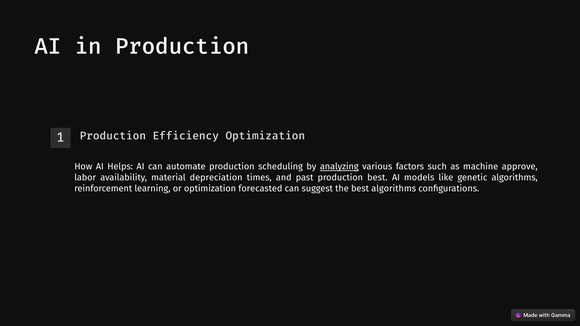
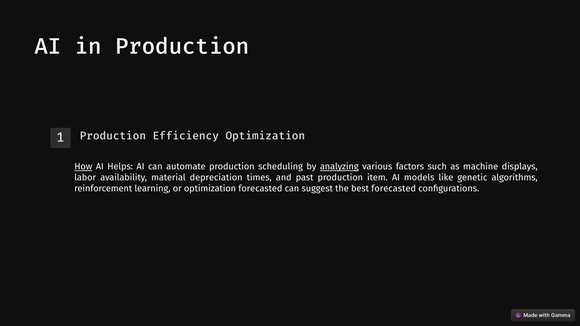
How underline: none -> present
approve: approve -> displays
production best: best -> item
best algorithms: algorithms -> forecasted
